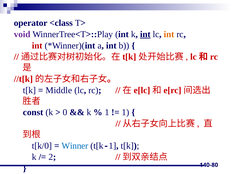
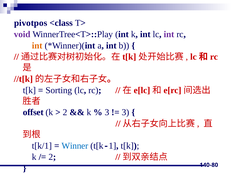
operator: operator -> pivotpos
int at (145, 34) underline: present -> none
int at (169, 34) colour: orange -> purple
int at (37, 46) colour: red -> orange
Middle: Middle -> Sorting
const: const -> offset
0 at (65, 112): 0 -> 2
1 at (107, 112): 1 -> 3
1 at (126, 112): 1 -> 3
t[k/0: t[k/0 -> t[k/1
